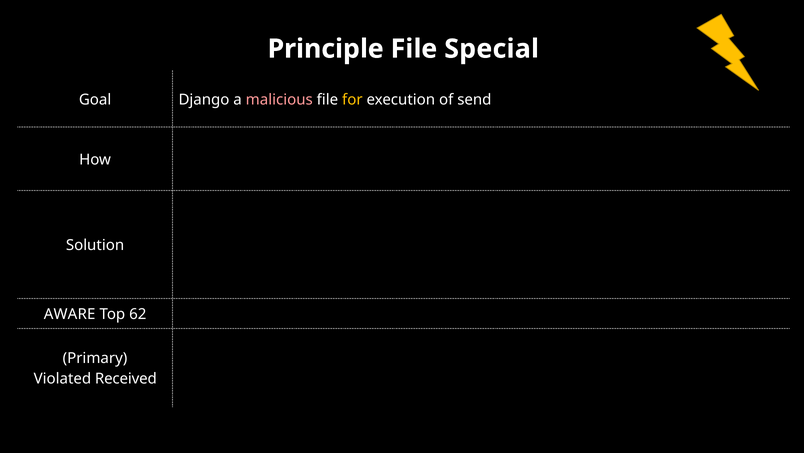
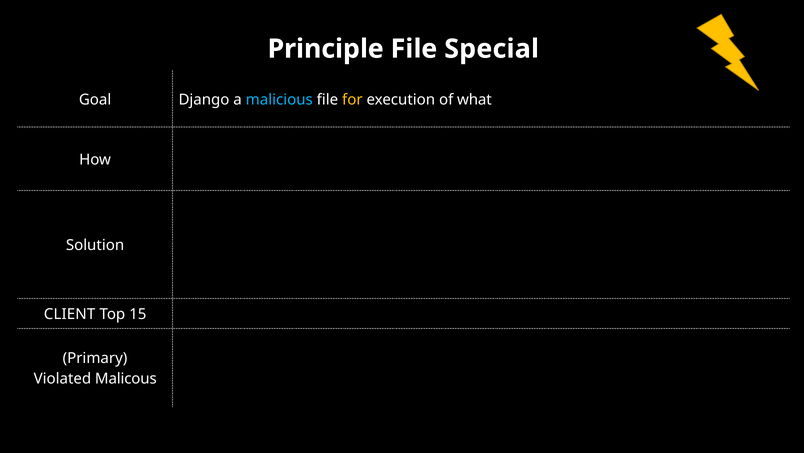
malicious colour: pink -> light blue
send: send -> what
AWARE: AWARE -> CLIENT
62: 62 -> 15
Received: Received -> Malicous
